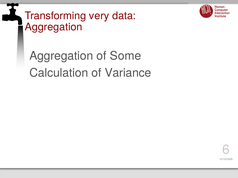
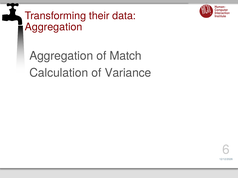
very: very -> their
Some: Some -> Match
